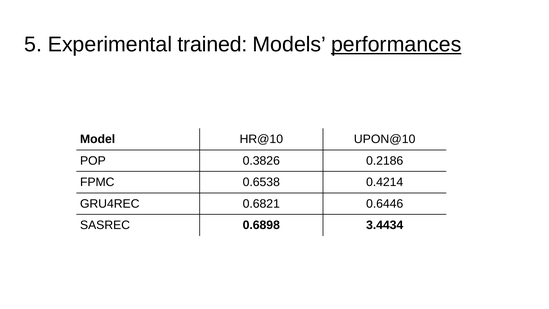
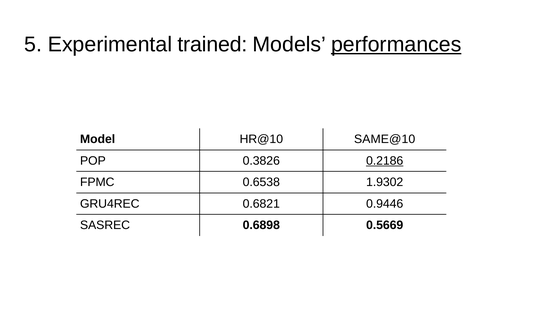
UPON@10: UPON@10 -> SAME@10
0.2186 underline: none -> present
0.4214: 0.4214 -> 1.9302
0.6446: 0.6446 -> 0.9446
3.4434: 3.4434 -> 0.5669
